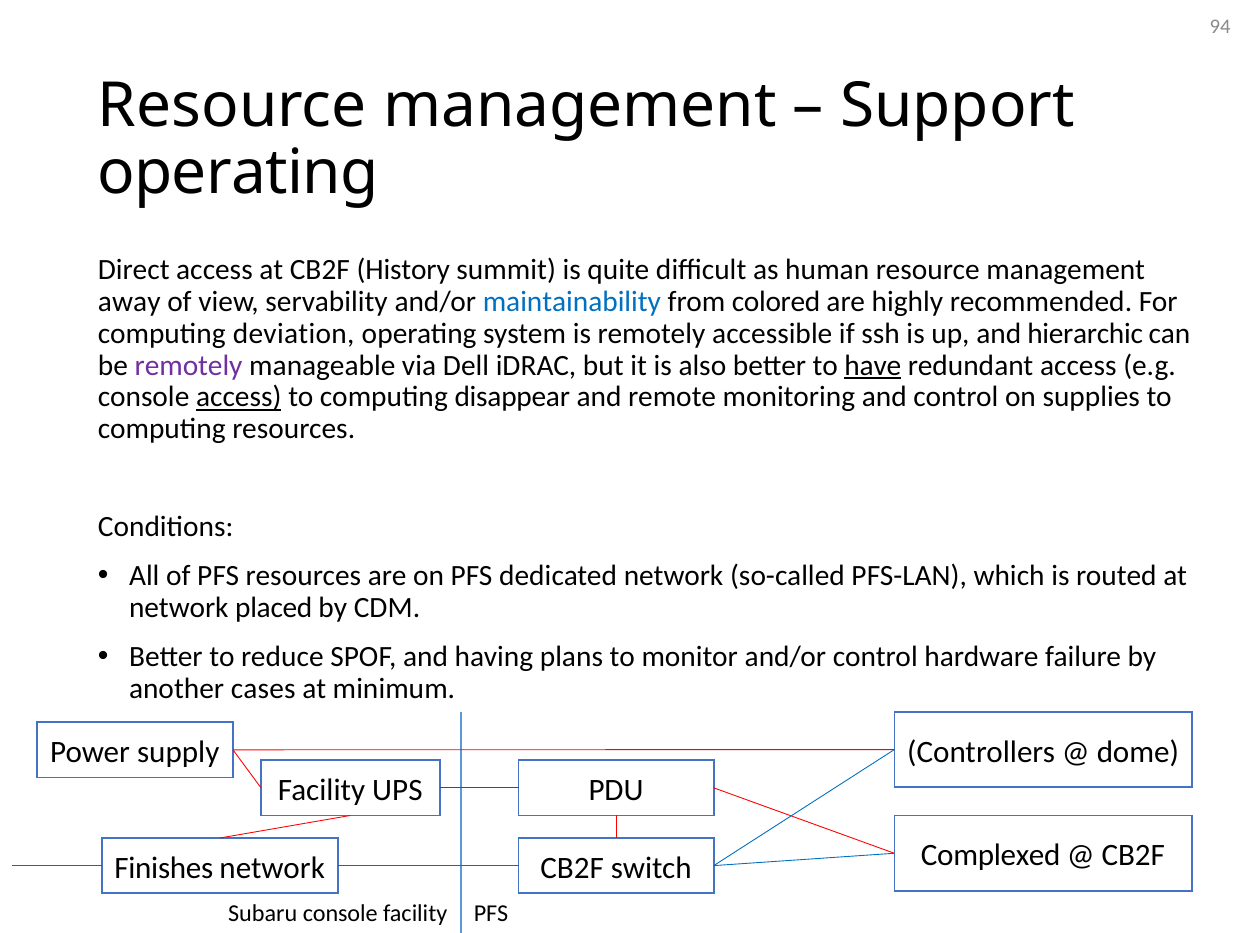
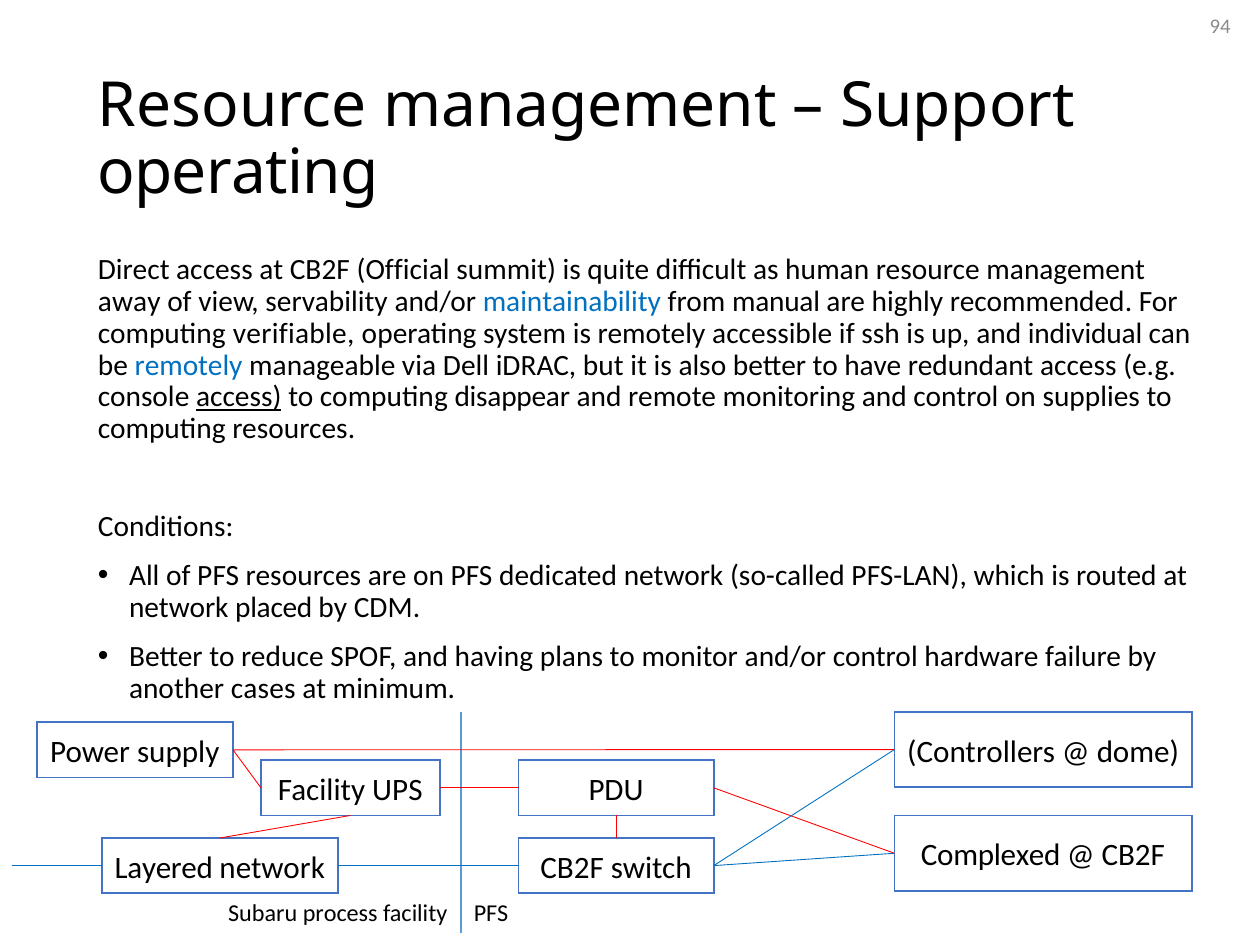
History: History -> Official
colored: colored -> manual
deviation: deviation -> verifiable
hierarchic: hierarchic -> individual
remotely at (189, 365) colour: purple -> blue
have underline: present -> none
Finishes: Finishes -> Layered
Subaru console: console -> process
